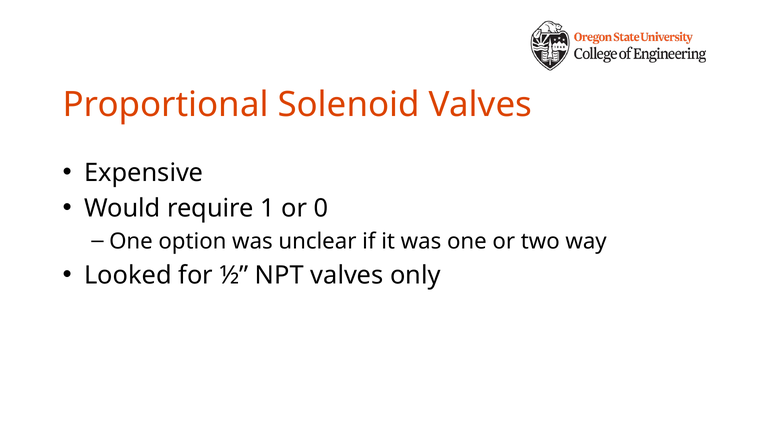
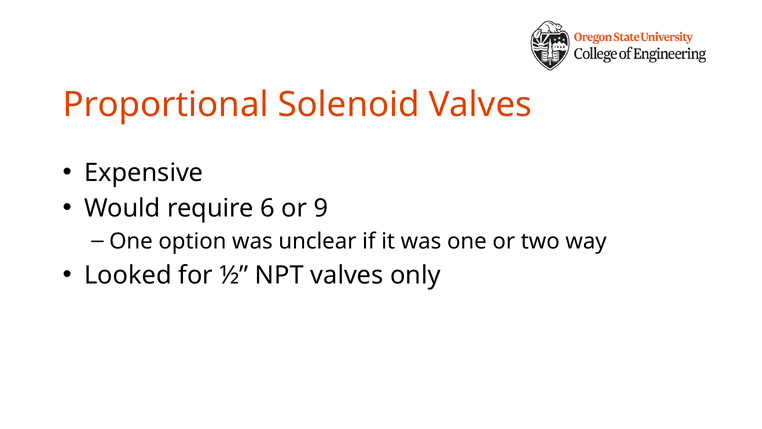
1: 1 -> 6
0: 0 -> 9
